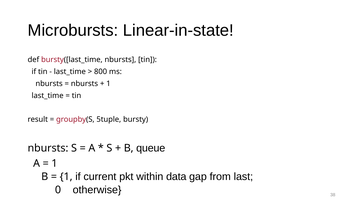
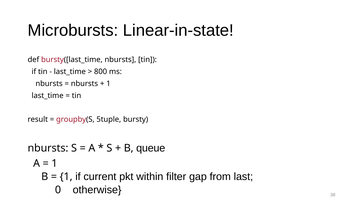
data: data -> filter
